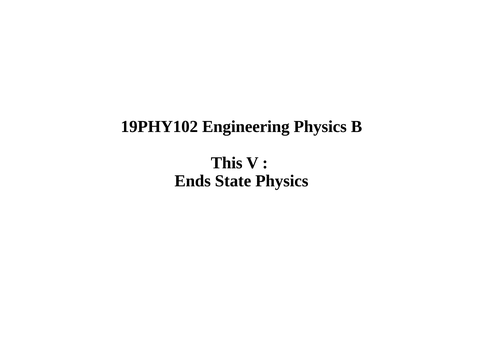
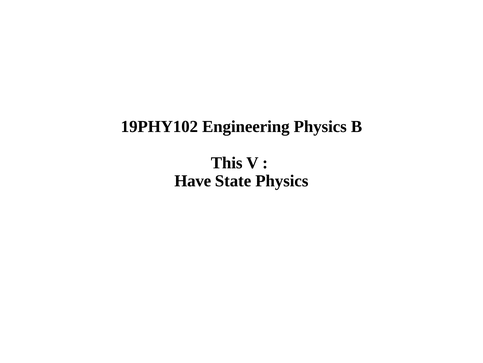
Ends: Ends -> Have
